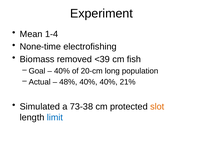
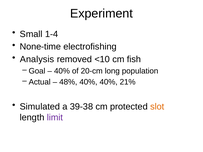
Mean: Mean -> Small
Biomass: Biomass -> Analysis
<39: <39 -> <10
73-38: 73-38 -> 39-38
limit colour: blue -> purple
